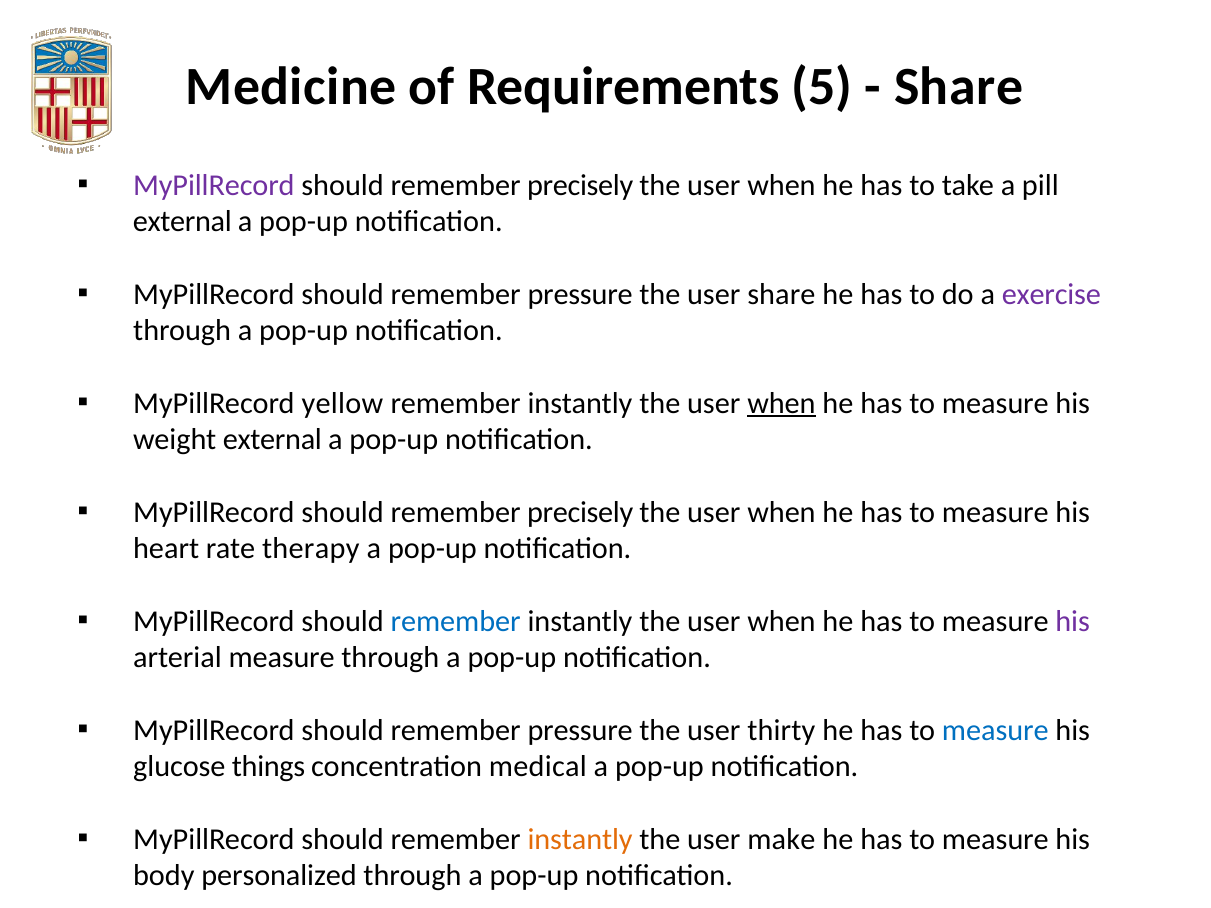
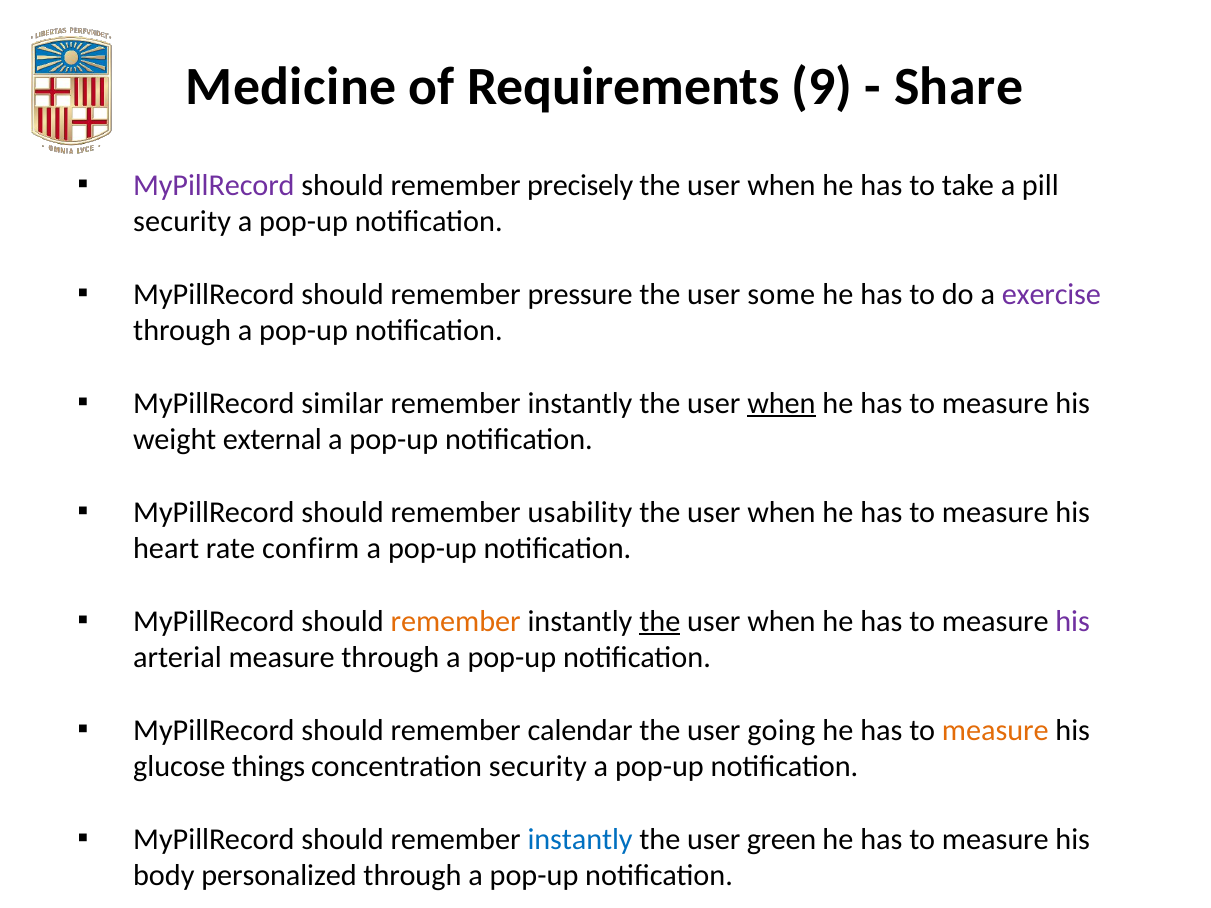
5: 5 -> 9
external at (182, 222): external -> security
user share: share -> some
yellow: yellow -> similar
precisely at (580, 512): precisely -> usability
therapy: therapy -> confirm
remember at (456, 621) colour: blue -> orange
the at (660, 621) underline: none -> present
pressure at (580, 730): pressure -> calendar
thirty: thirty -> going
measure at (995, 730) colour: blue -> orange
concentration medical: medical -> security
instantly at (580, 839) colour: orange -> blue
make: make -> green
